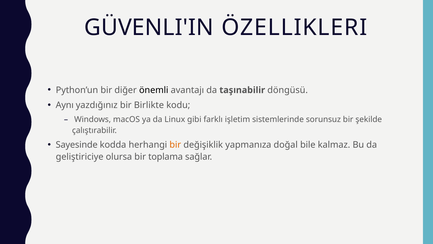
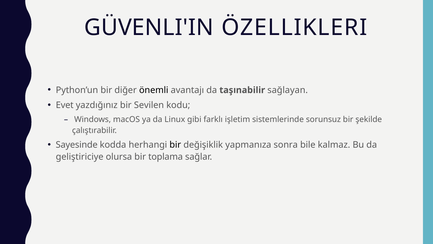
döngüsü: döngüsü -> sağlayan
Aynı: Aynı -> Evet
Birlikte: Birlikte -> Sevilen
bir at (175, 145) colour: orange -> black
doğal: doğal -> sonra
